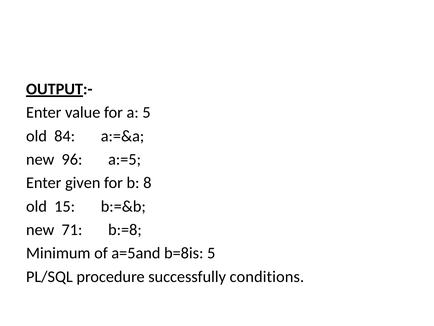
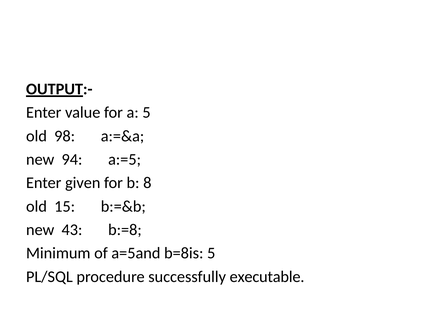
84: 84 -> 98
96: 96 -> 94
71: 71 -> 43
conditions: conditions -> executable
